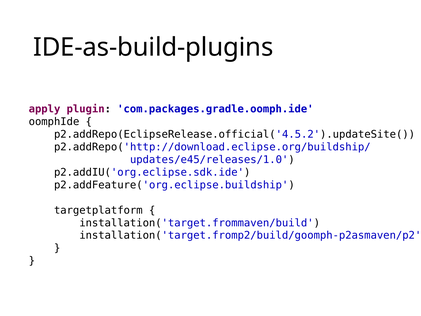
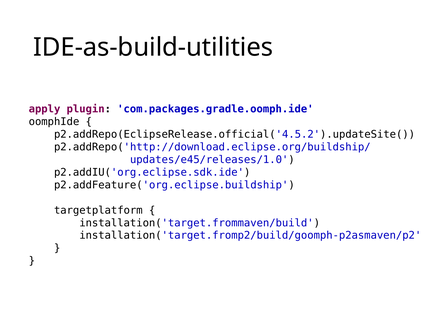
IDE-as-build-plugins: IDE-as-build-plugins -> IDE-as-build-utilities
